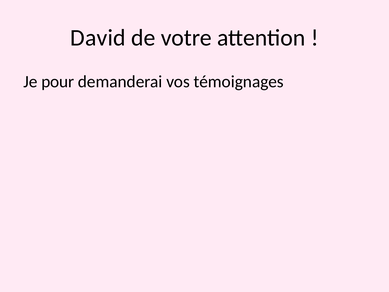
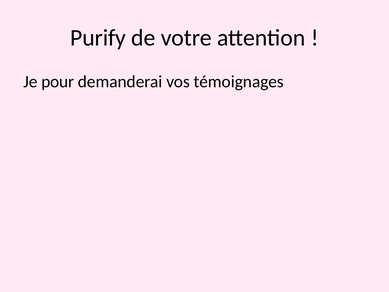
David: David -> Purify
